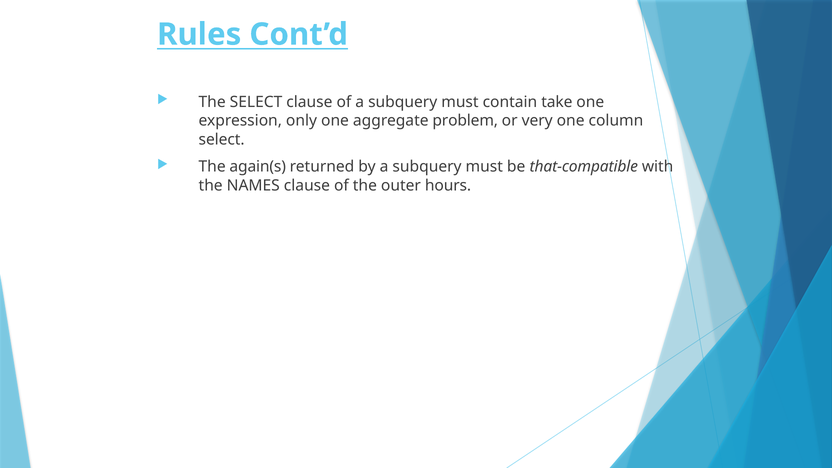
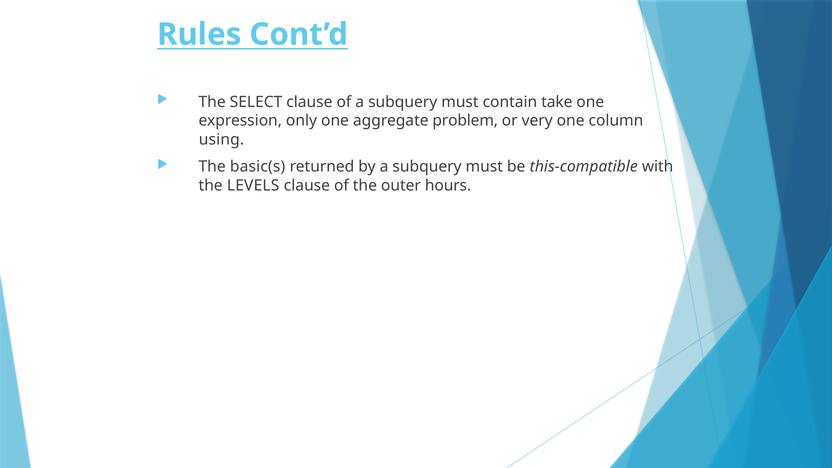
select at (222, 139): select -> using
again(s: again(s -> basic(s
that-compatible: that-compatible -> this-compatible
NAMES: NAMES -> LEVELS
